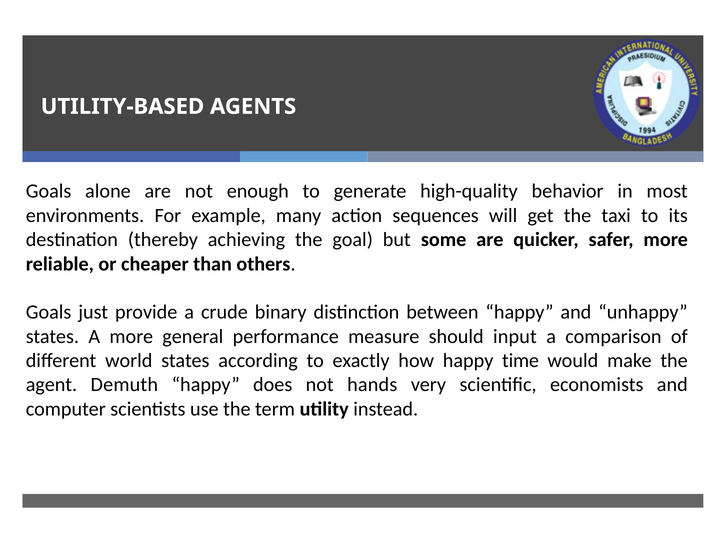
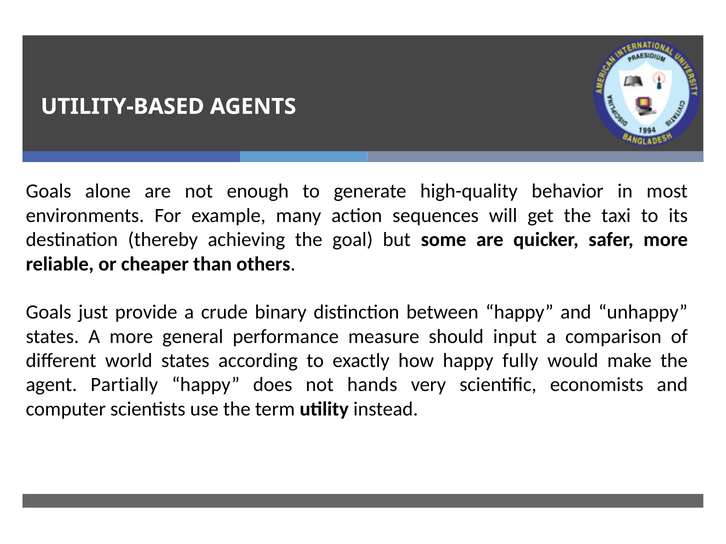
time: time -> fully
Demuth: Demuth -> Partially
